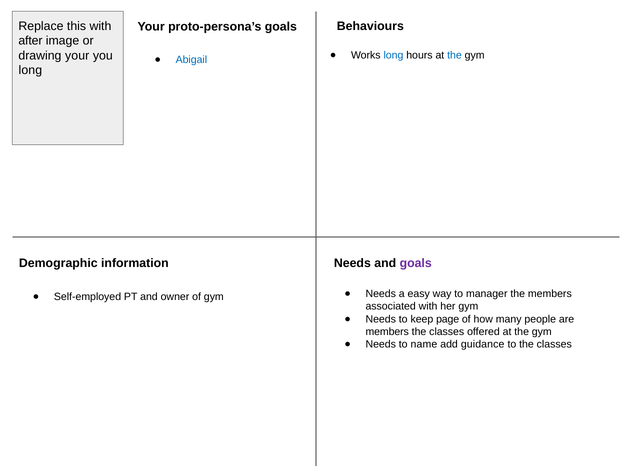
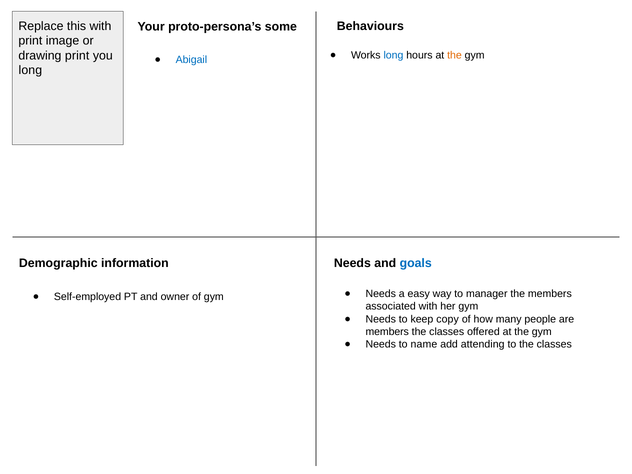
proto-persona’s goals: goals -> some
after at (30, 41): after -> print
the at (455, 55) colour: blue -> orange
drawing your: your -> print
goals at (416, 263) colour: purple -> blue
page: page -> copy
guidance: guidance -> attending
